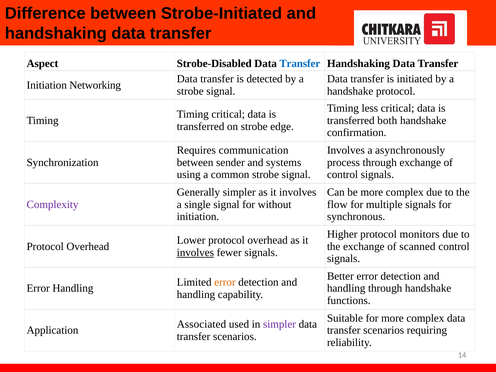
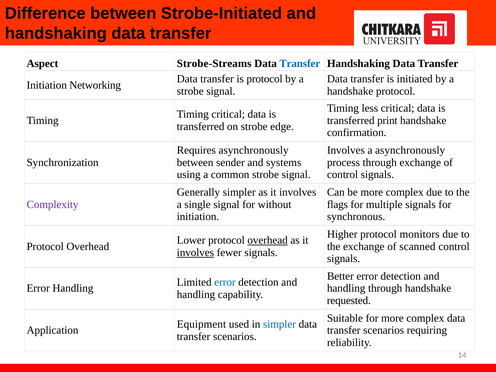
Strobe-Disabled: Strobe-Disabled -> Strobe-Streams
is detected: detected -> protocol
both: both -> print
Requires communication: communication -> asynchronously
flow: flow -> flags
overhead at (268, 240) underline: none -> present
error at (225, 282) colour: orange -> blue
functions: functions -> requested
Associated: Associated -> Equipment
simpler at (280, 324) colour: purple -> blue
